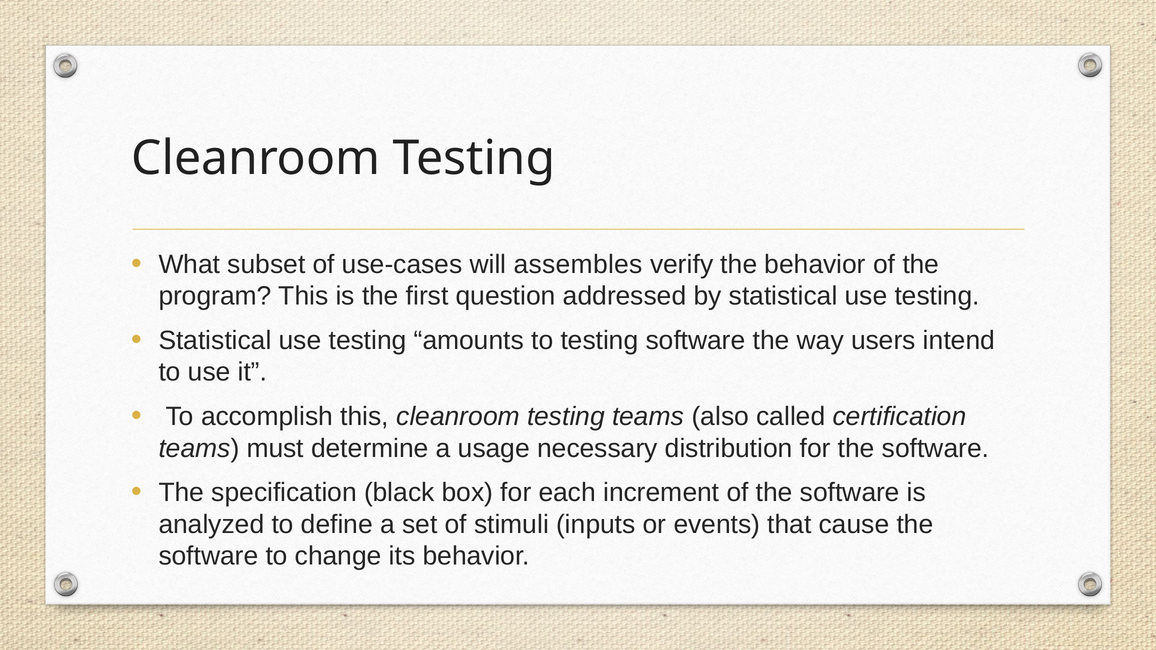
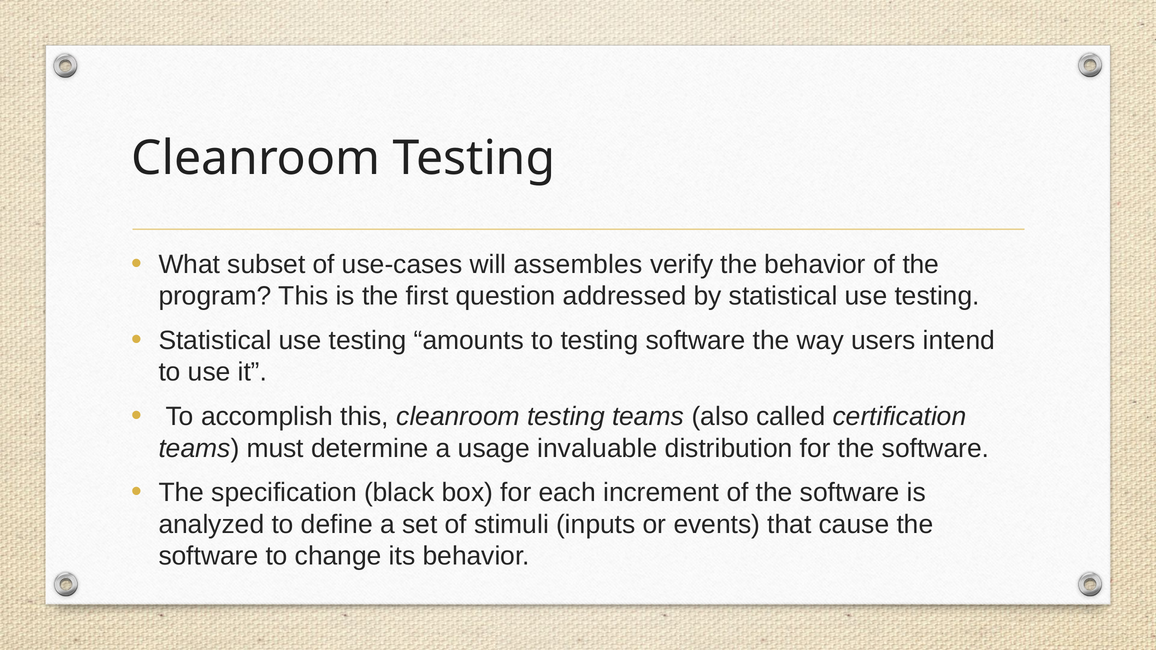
necessary: necessary -> invaluable
